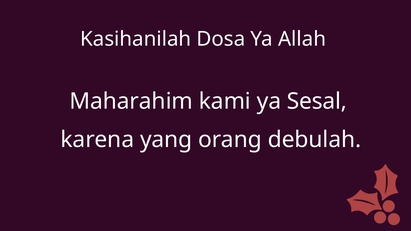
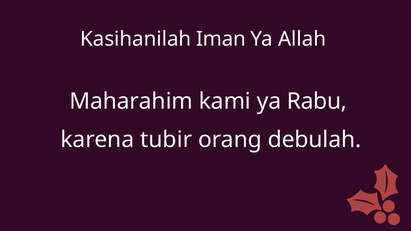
Dosa: Dosa -> Iman
Sesal: Sesal -> Rabu
yang: yang -> tubir
